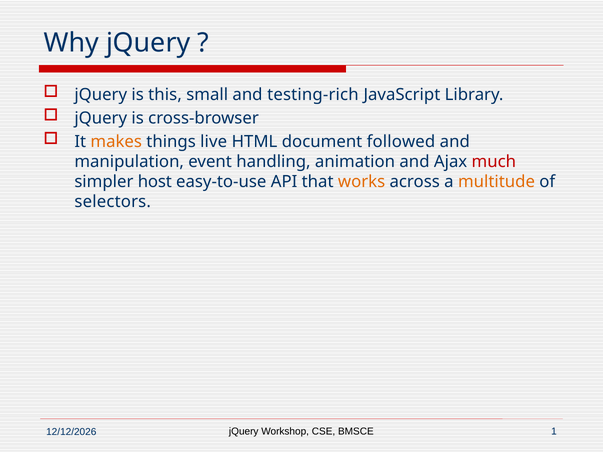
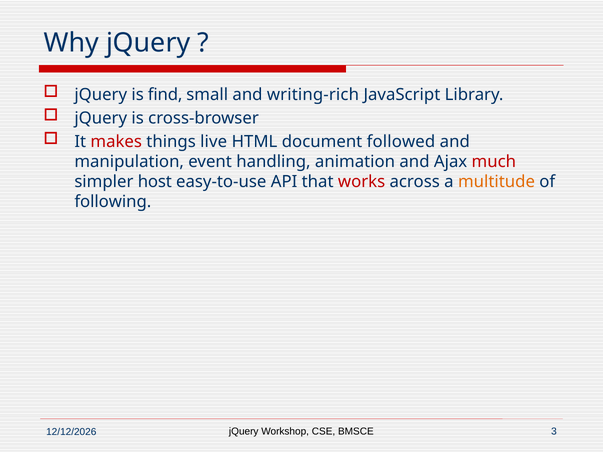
this: this -> find
testing-rich: testing-rich -> writing-rich
makes colour: orange -> red
works colour: orange -> red
selectors: selectors -> following
1: 1 -> 3
